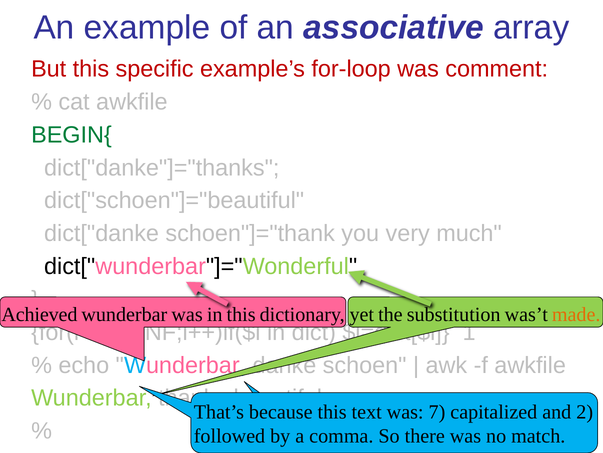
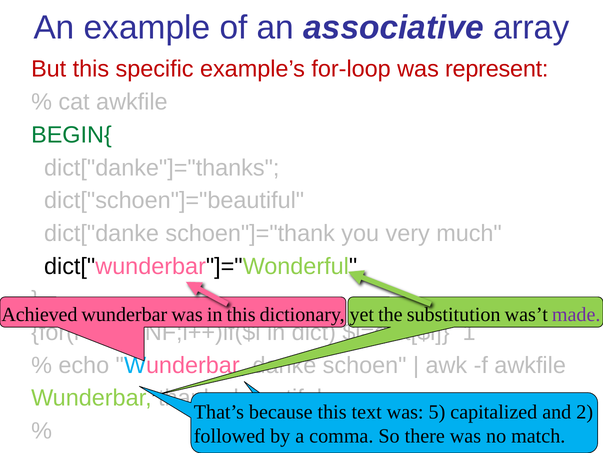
comment: comment -> represent
made colour: orange -> purple
7: 7 -> 5
